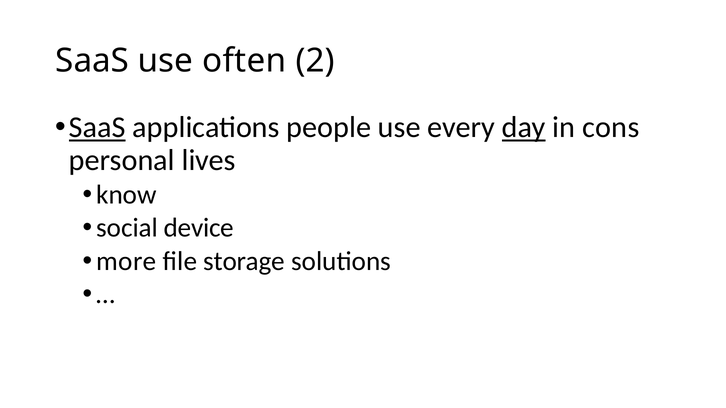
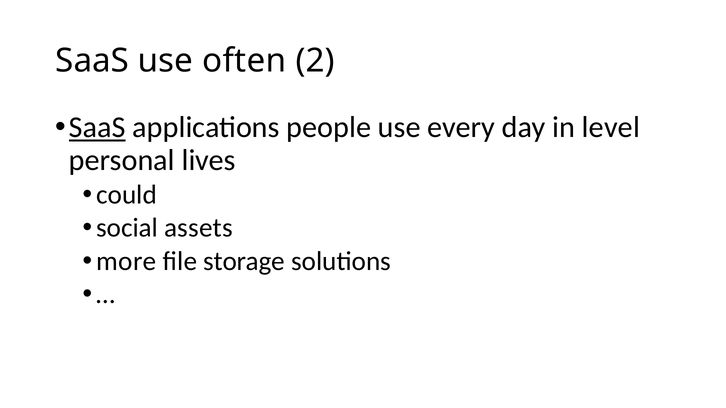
day underline: present -> none
cons: cons -> level
know: know -> could
device: device -> assets
